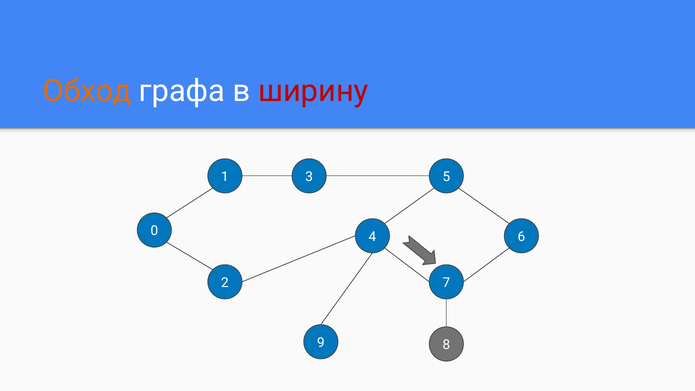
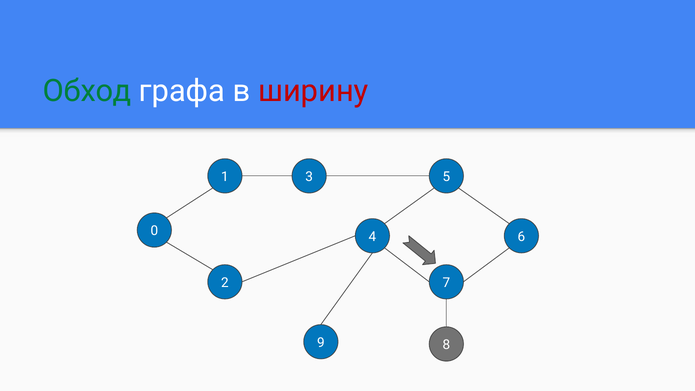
Обход colour: orange -> green
